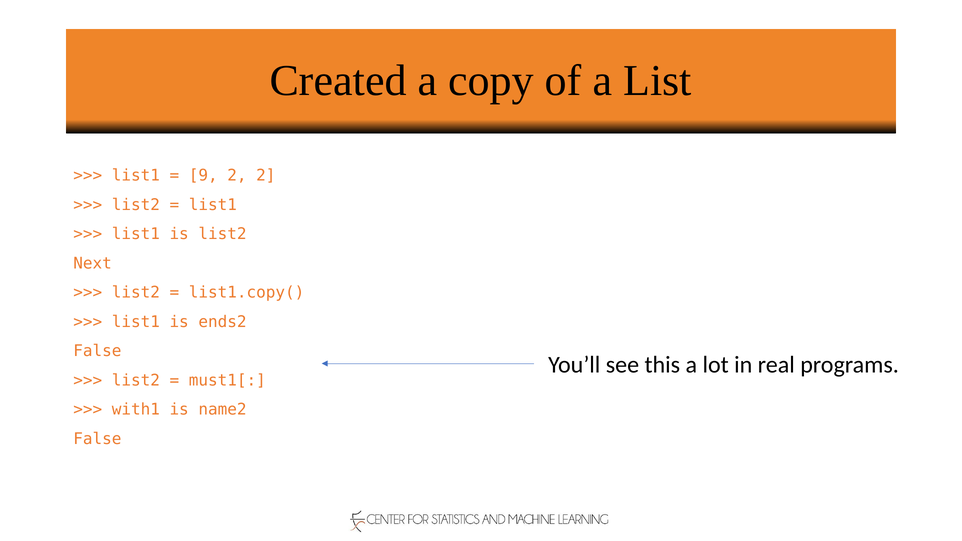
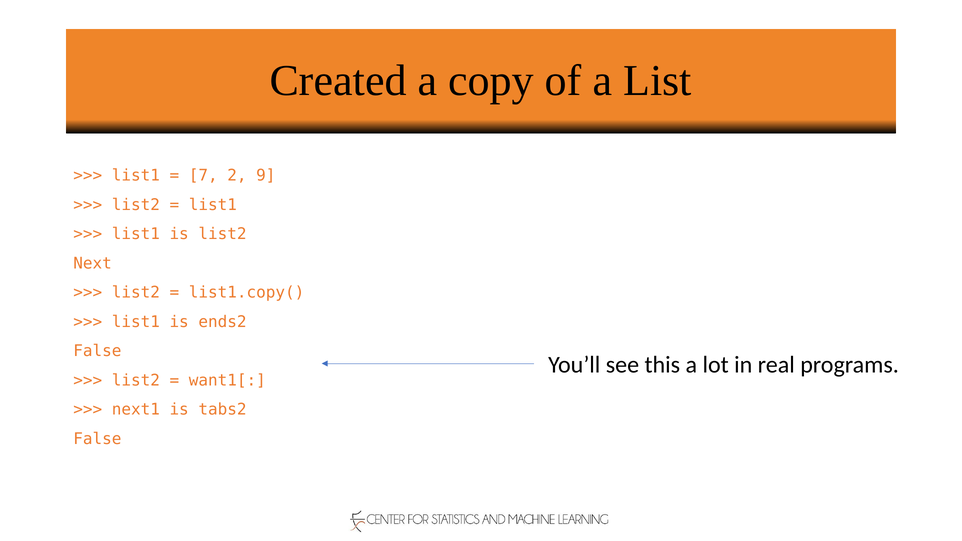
9: 9 -> 7
2 2: 2 -> 9
must1[: must1[ -> want1[
with1: with1 -> next1
name2: name2 -> tabs2
